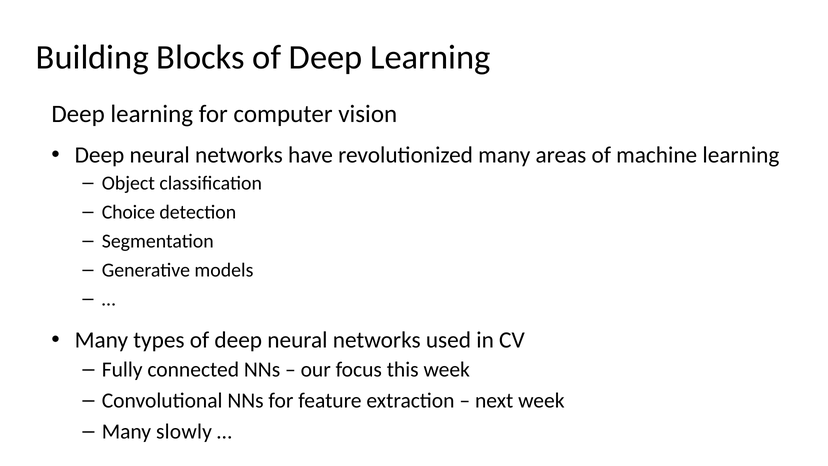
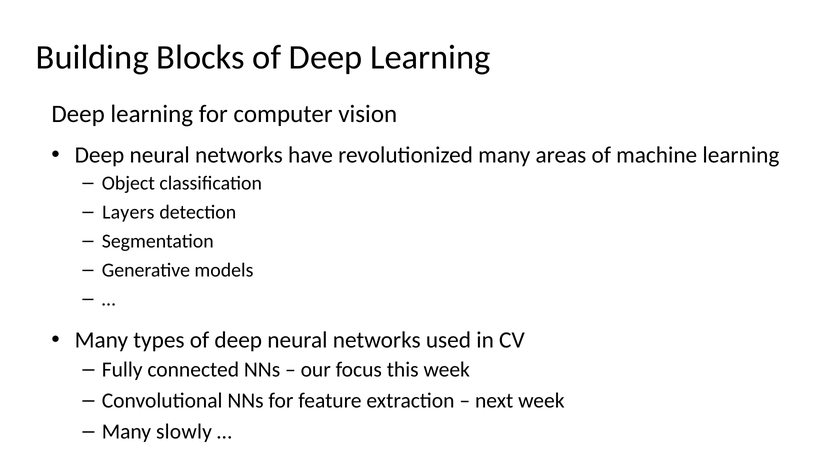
Choice: Choice -> Layers
